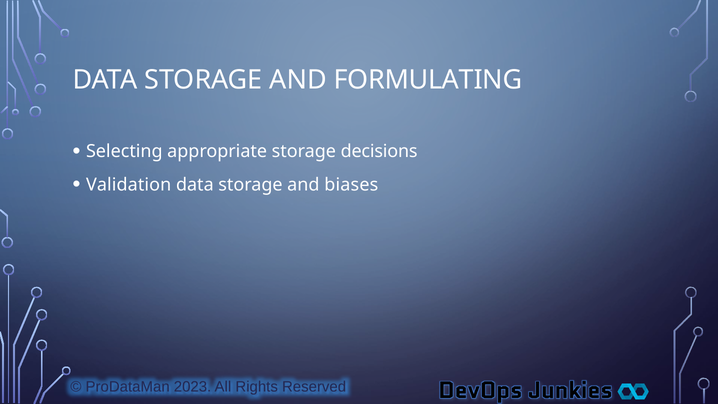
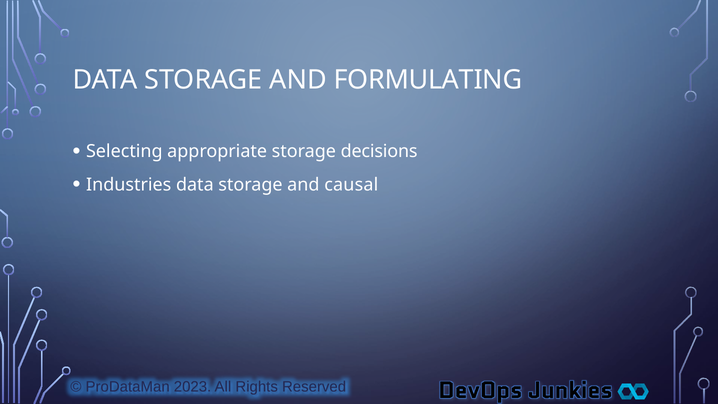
Validation: Validation -> Industries
biases: biases -> causal
